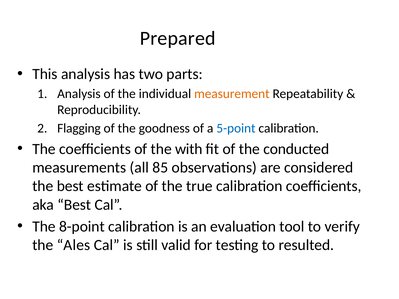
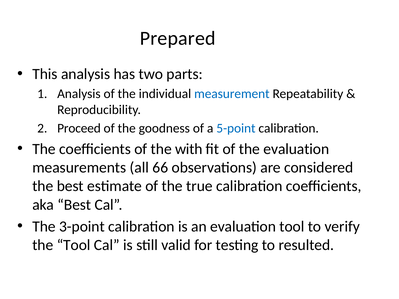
measurement colour: orange -> blue
Flagging: Flagging -> Proceed
the conducted: conducted -> evaluation
85: 85 -> 66
8-point: 8-point -> 3-point
the Ales: Ales -> Tool
